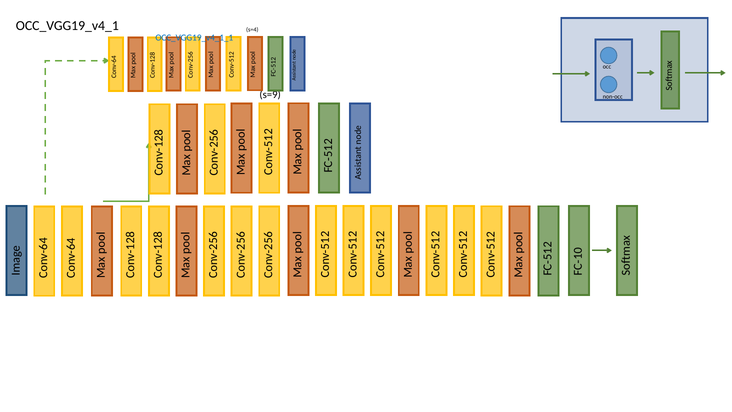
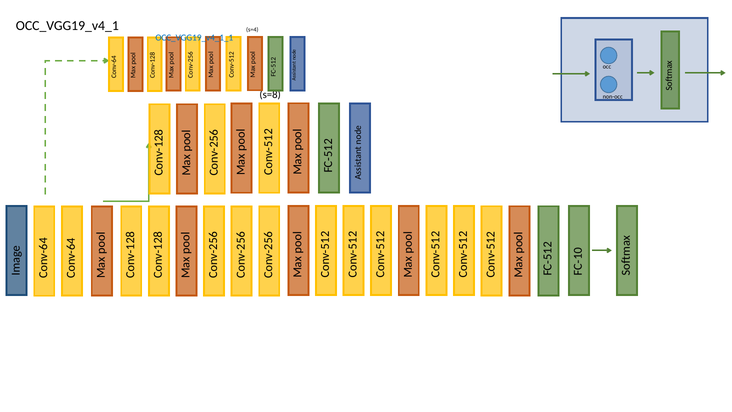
s=9: s=9 -> s=8
